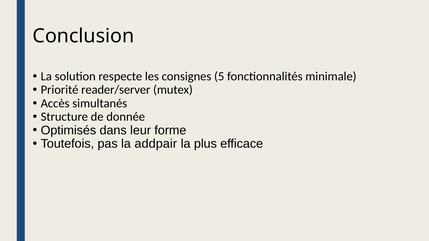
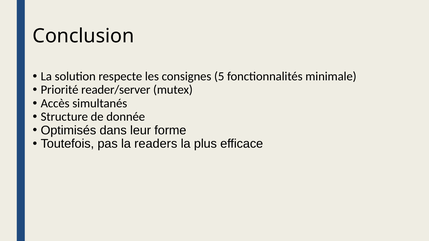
addpair: addpair -> readers
